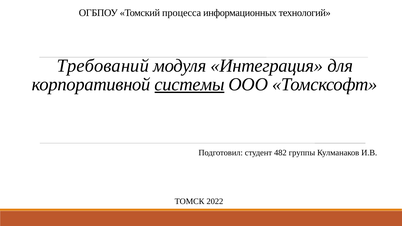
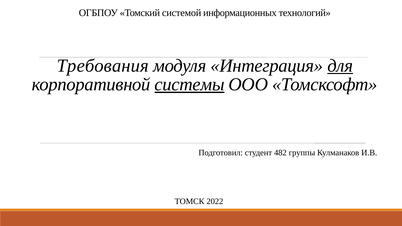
процесса: процесса -> системой
Требований: Требований -> Требования
для underline: none -> present
